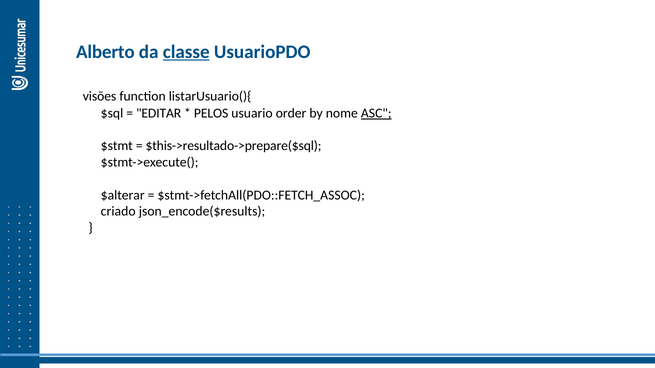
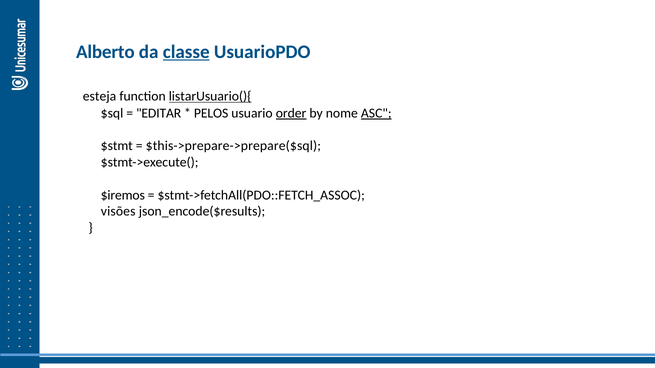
visões: visões -> esteja
listarUsuario(){ underline: none -> present
order underline: none -> present
$this->resultado->prepare($sql: $this->resultado->prepare($sql -> $this->prepare->prepare($sql
$alterar: $alterar -> $iremos
criado: criado -> visões
